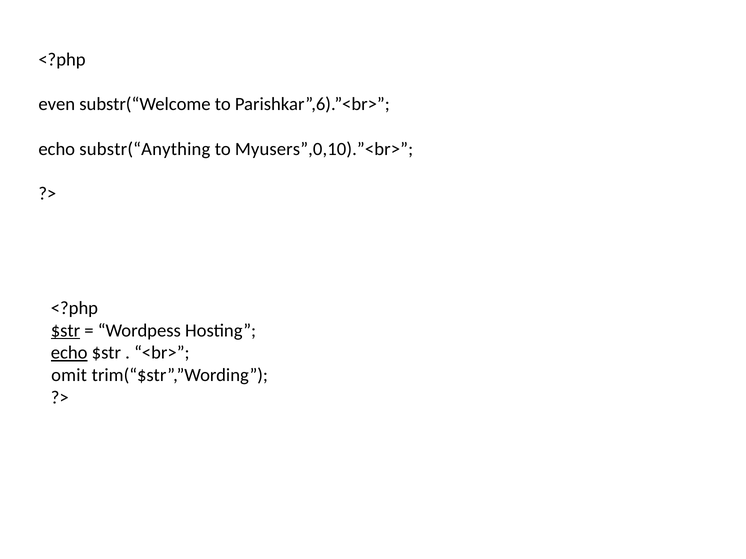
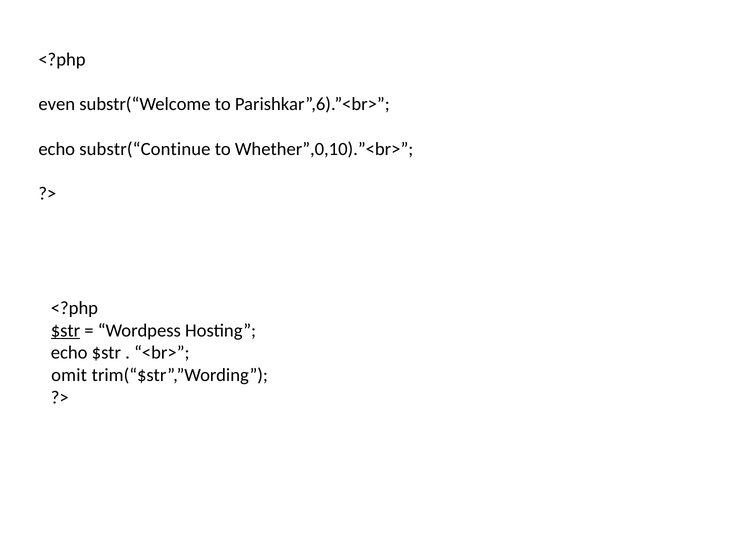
substr(“Anything: substr(“Anything -> substr(“Continue
Myusers”,0,10).”<br>: Myusers”,0,10).”<br> -> Whether”,0,10).”<br>
echo at (69, 353) underline: present -> none
